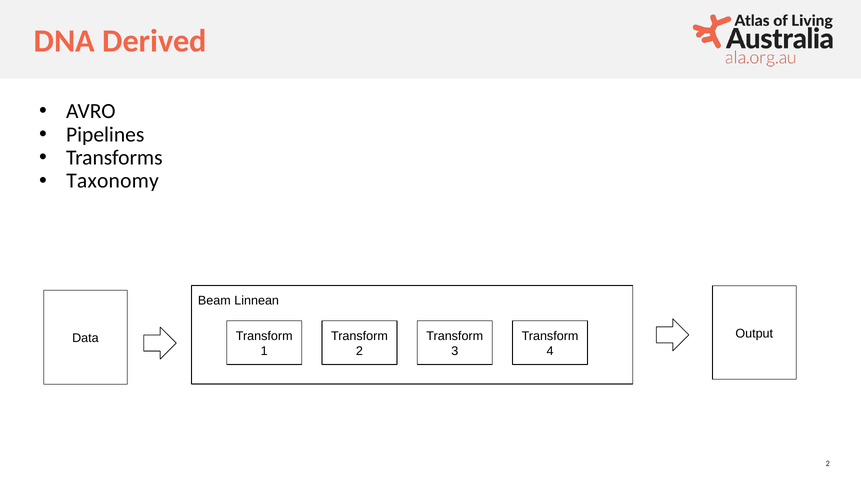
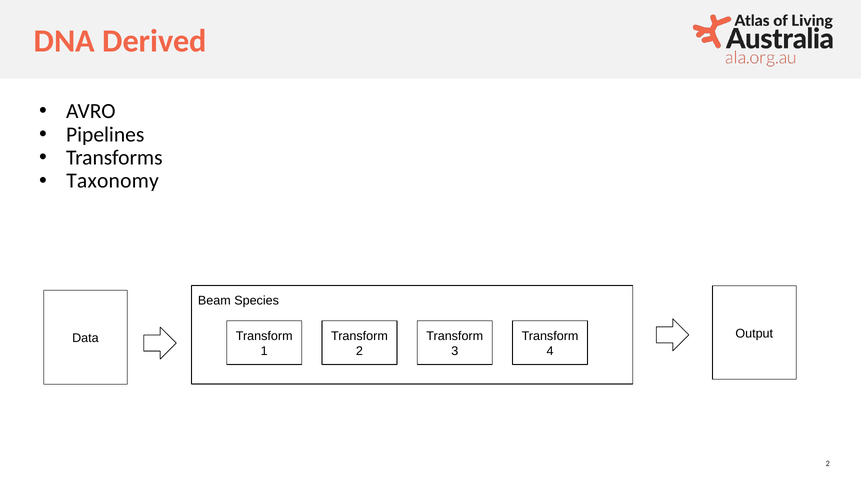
Linnean: Linnean -> Species
